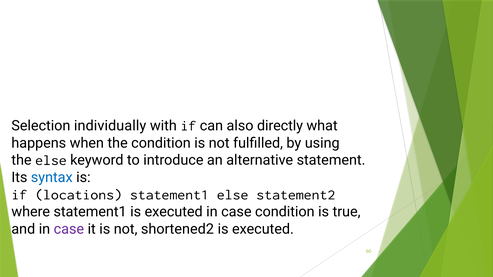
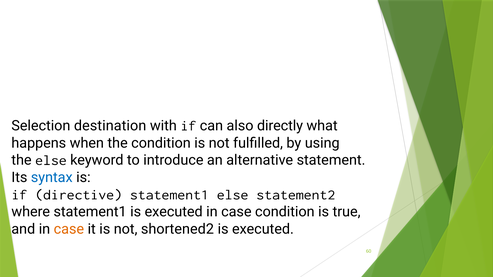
individually: individually -> destination
locations: locations -> directive
case at (69, 229) colour: purple -> orange
